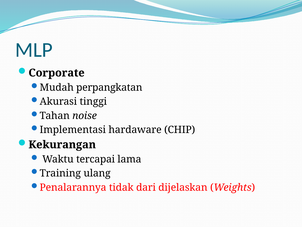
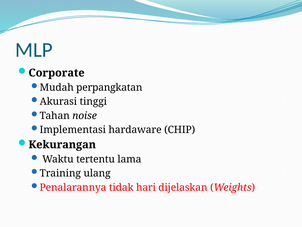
tercapai: tercapai -> tertentu
dari: dari -> hari
